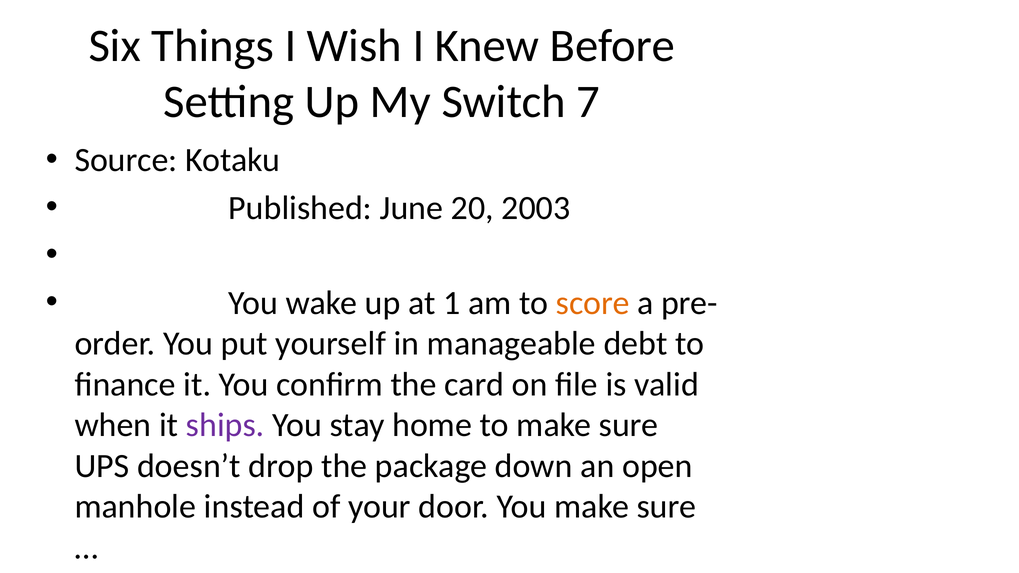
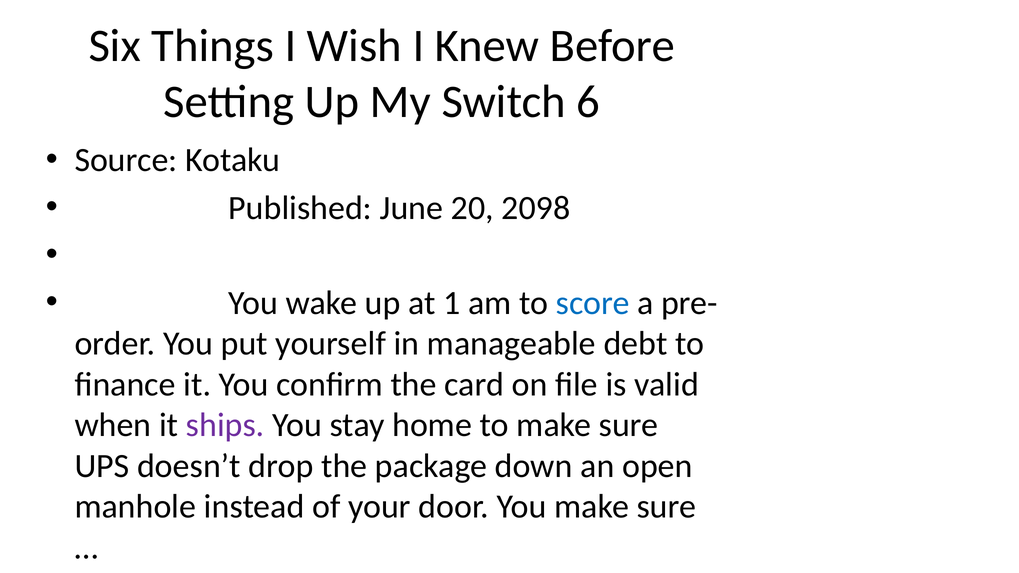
7: 7 -> 6
2003: 2003 -> 2098
score at (593, 303) colour: orange -> blue
